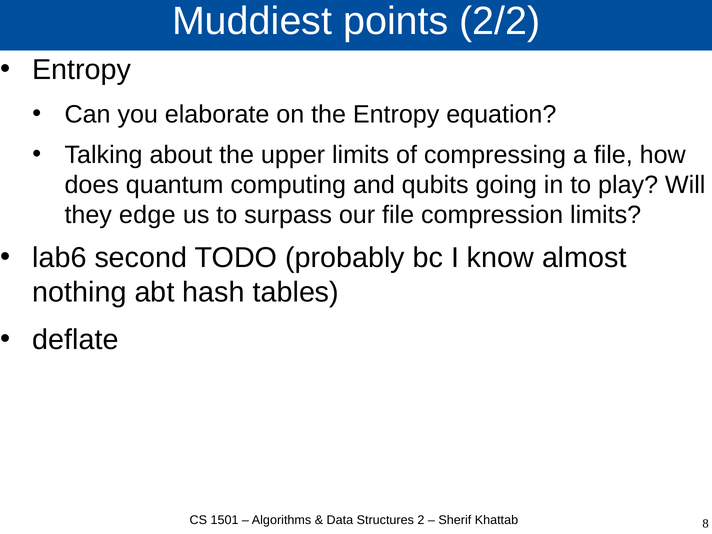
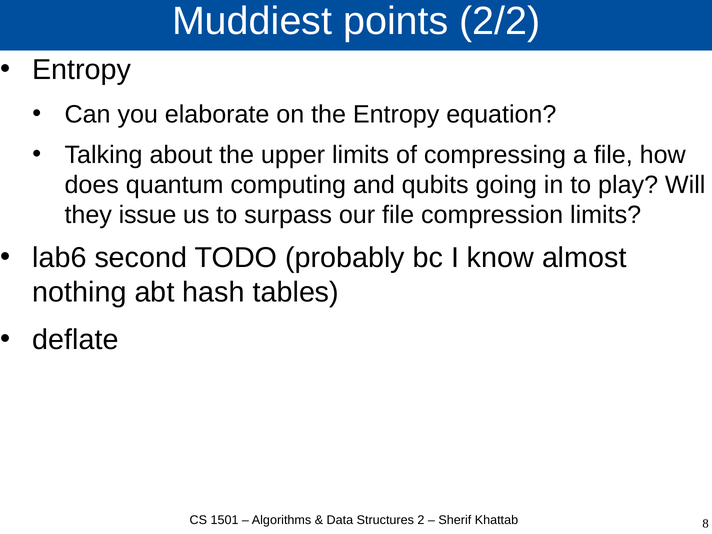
edge: edge -> issue
